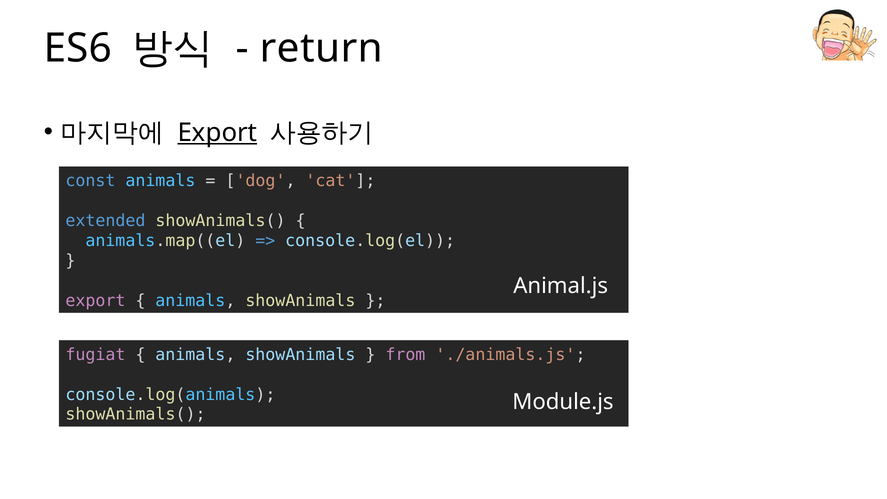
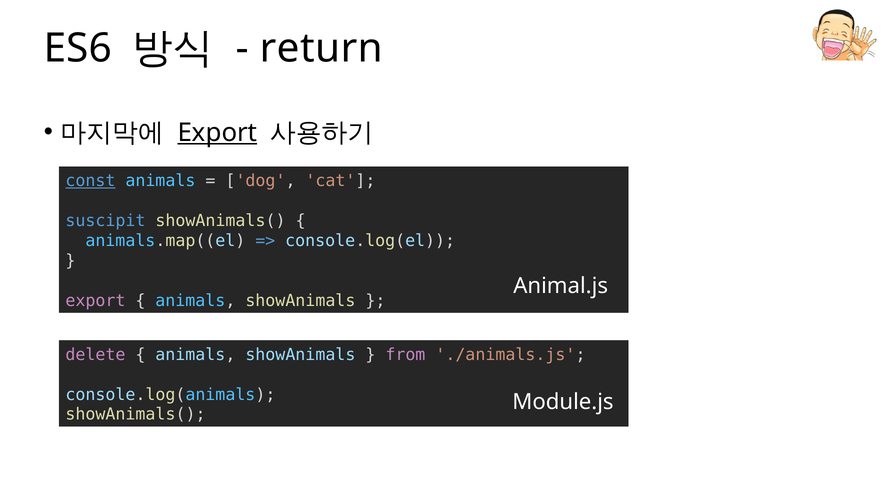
const underline: none -> present
extended: extended -> suscipit
fugiat: fugiat -> delete
